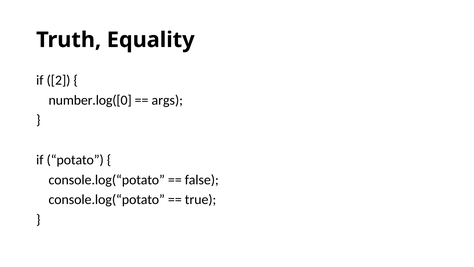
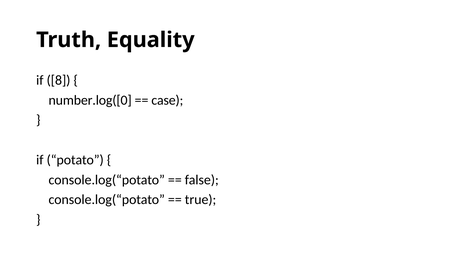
2: 2 -> 8
args: args -> case
